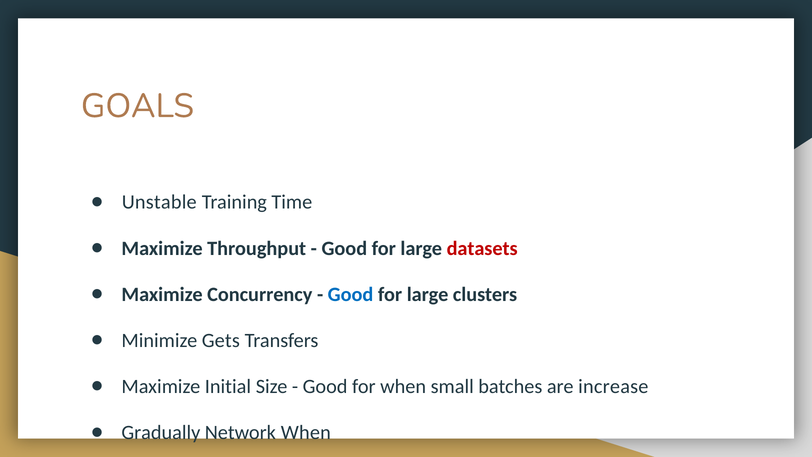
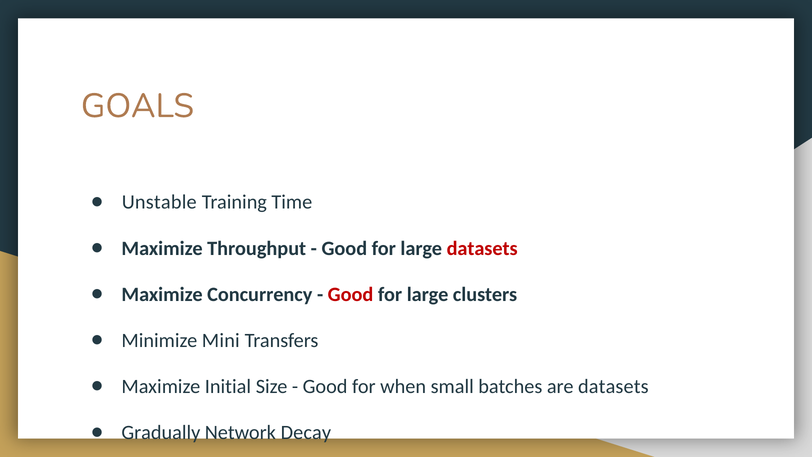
Good at (351, 294) colour: blue -> red
Gets: Gets -> Mini
are increase: increase -> datasets
Network When: When -> Decay
